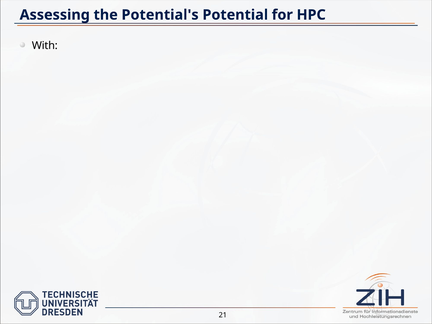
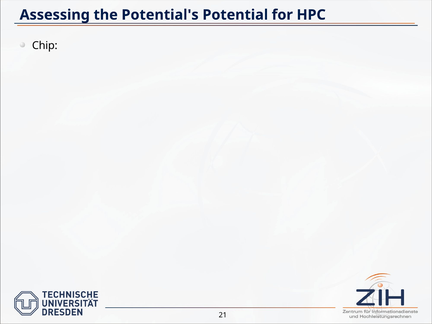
With: With -> Chip
